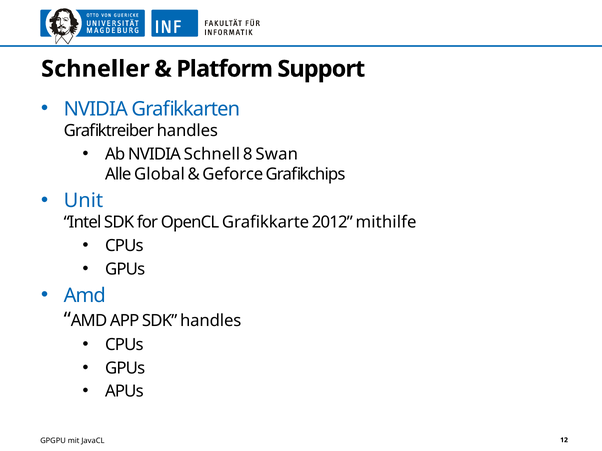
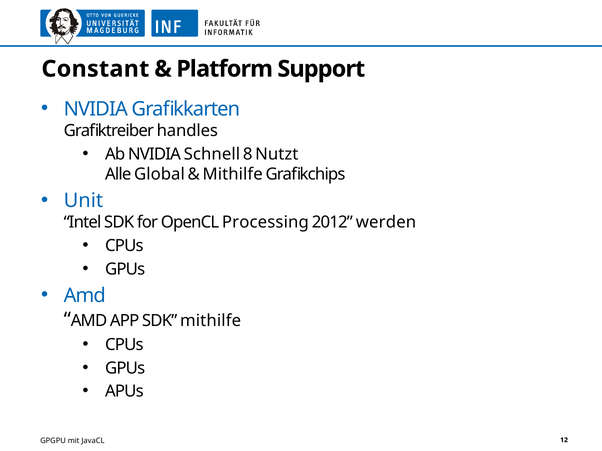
Schneller: Schneller -> Constant
Swan: Swan -> Nutzt
Geforce at (233, 174): Geforce -> Mithilfe
Grafikkarte: Grafikkarte -> Processing
mithilfe: mithilfe -> werden
SDK handles: handles -> mithilfe
